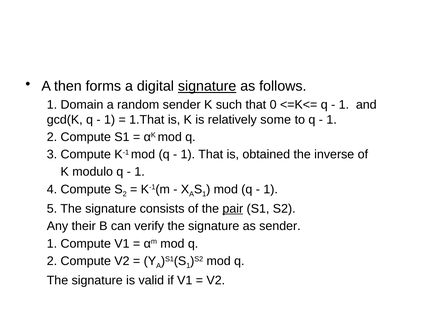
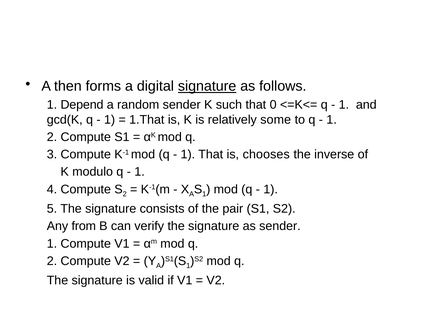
Domain: Domain -> Depend
obtained: obtained -> chooses
pair underline: present -> none
their: their -> from
